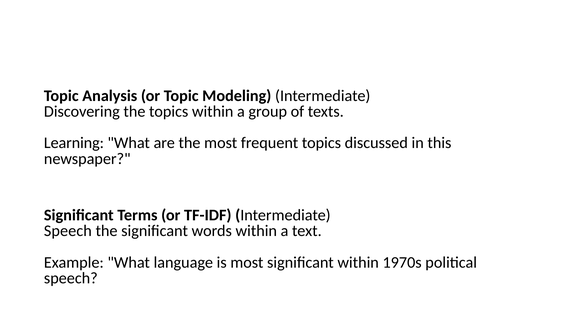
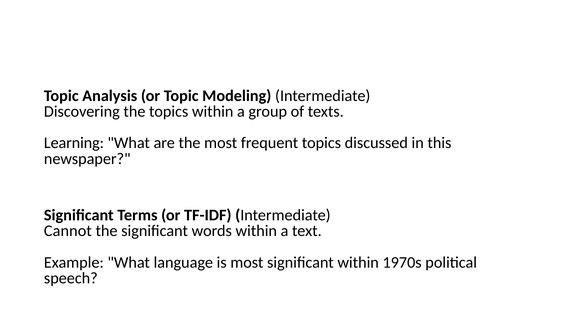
Speech at (68, 231): Speech -> Cannot
